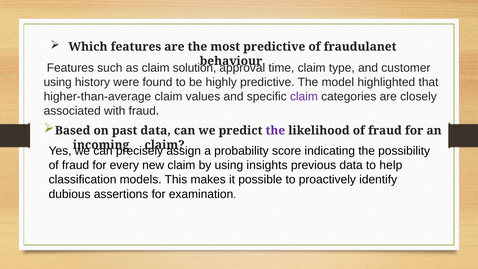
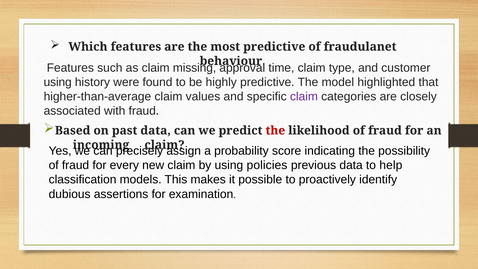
solution: solution -> missing
the at (275, 130) colour: purple -> red
insights: insights -> policies
